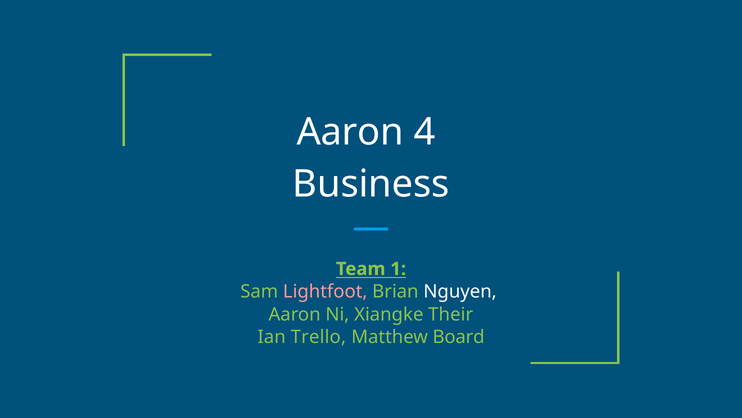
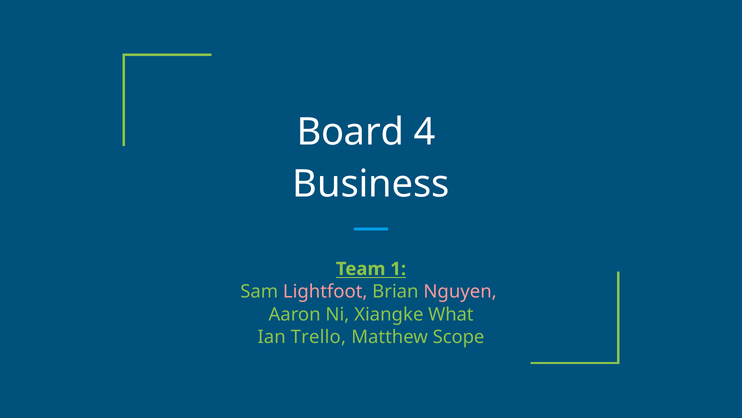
Aaron at (350, 132): Aaron -> Board
Nguyen colour: white -> pink
Their: Their -> What
Board: Board -> Scope
